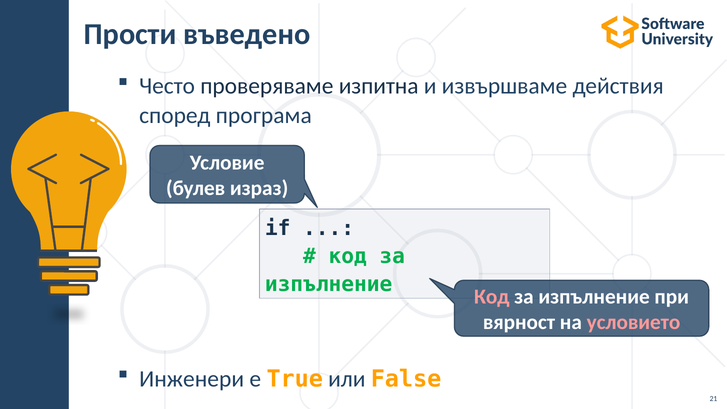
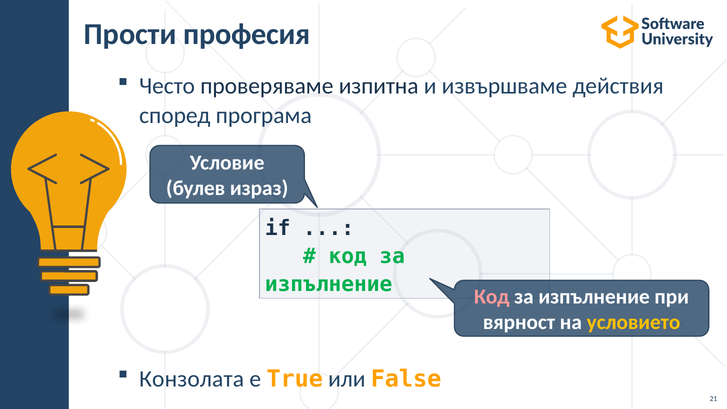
въведено: въведено -> професия
условието colour: pink -> yellow
Инженери: Инженери -> Конзолата
